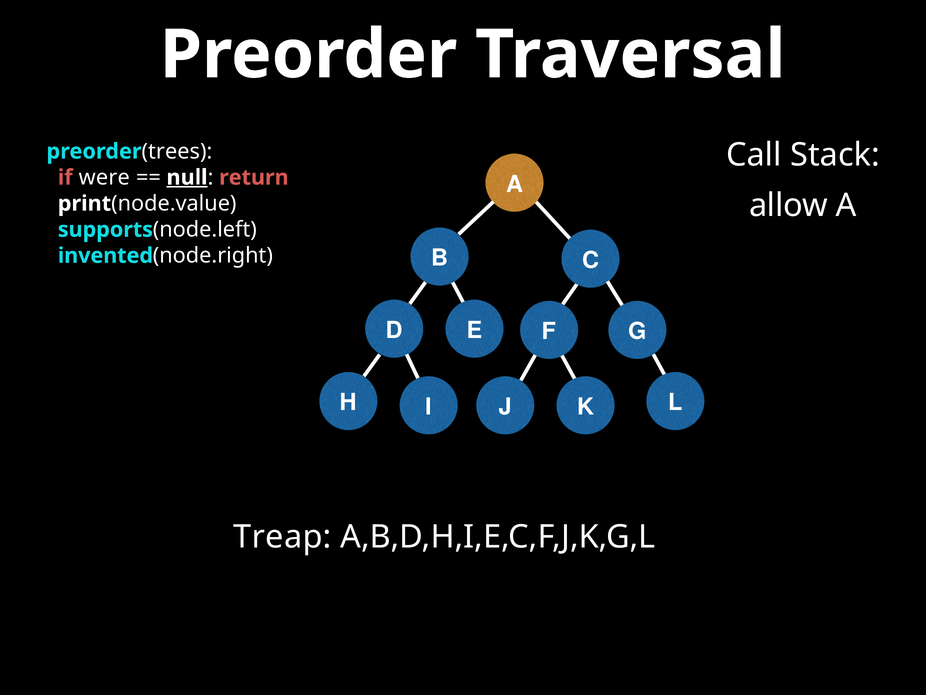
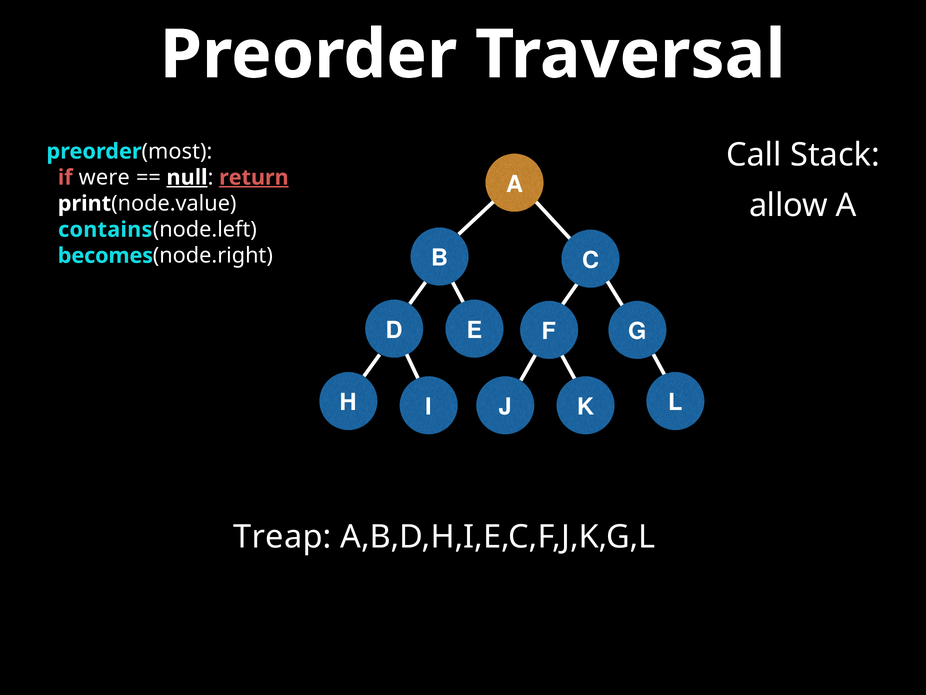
trees: trees -> most
return underline: none -> present
supports: supports -> contains
invented: invented -> becomes
